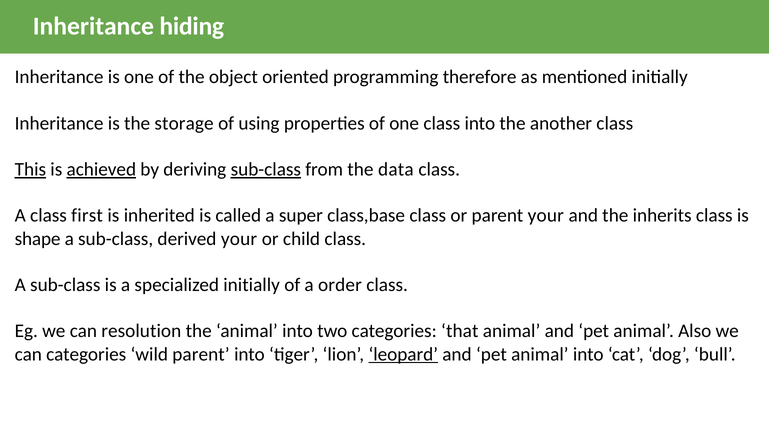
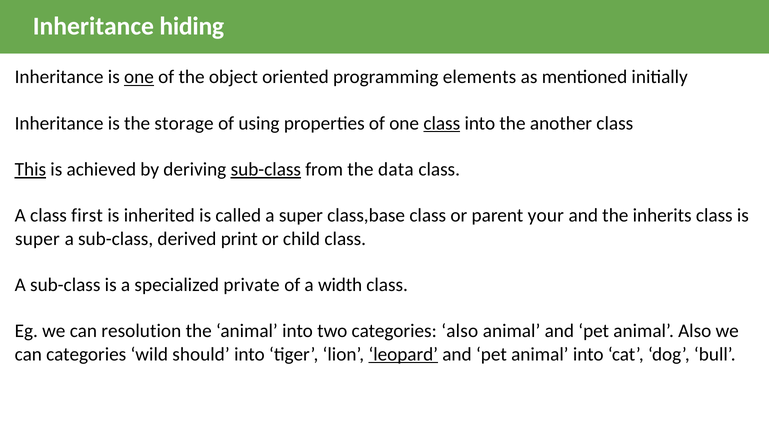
one at (139, 77) underline: none -> present
therefore: therefore -> elements
class at (442, 123) underline: none -> present
achieved underline: present -> none
shape at (38, 238): shape -> super
derived your: your -> print
specialized initially: initially -> private
order: order -> width
categories that: that -> also
wild parent: parent -> should
